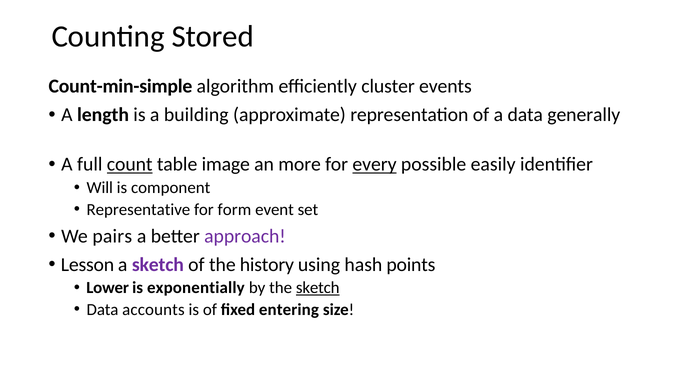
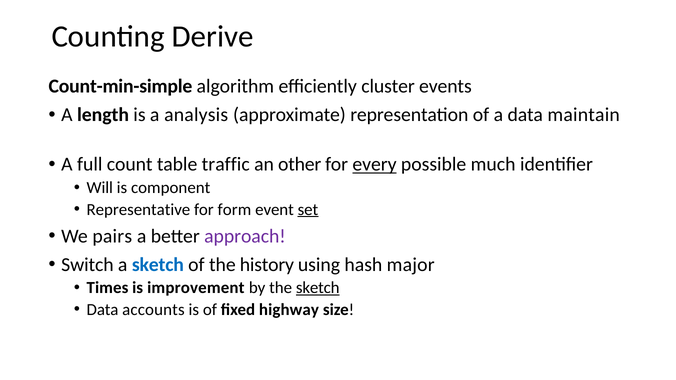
Stored: Stored -> Derive
building: building -> analysis
generally: generally -> maintain
count underline: present -> none
image: image -> traffic
more: more -> other
easily: easily -> much
set underline: none -> present
Lesson: Lesson -> Switch
sketch at (158, 265) colour: purple -> blue
points: points -> major
Lower: Lower -> Times
exponentially: exponentially -> improvement
entering: entering -> highway
